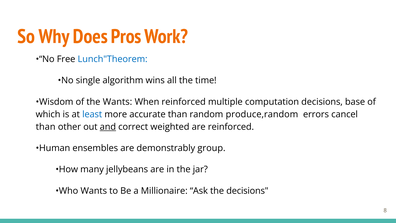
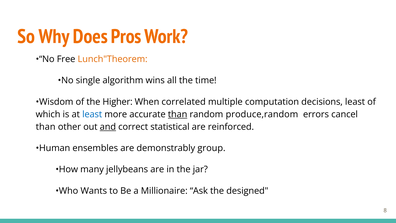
Lunch"Theorem colour: blue -> orange
the Wants: Wants -> Higher
When reinforced: reinforced -> correlated
decisions base: base -> least
than at (178, 114) underline: none -> present
weighted: weighted -> statistical
the decisions: decisions -> designed
